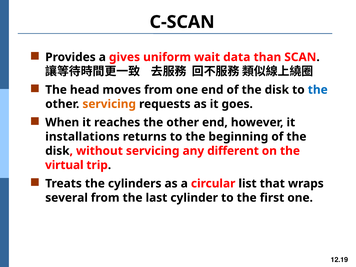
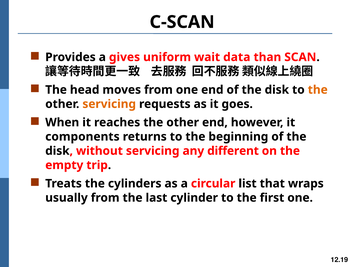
the at (318, 90) colour: blue -> orange
installations: installations -> components
virtual: virtual -> empty
several: several -> usually
